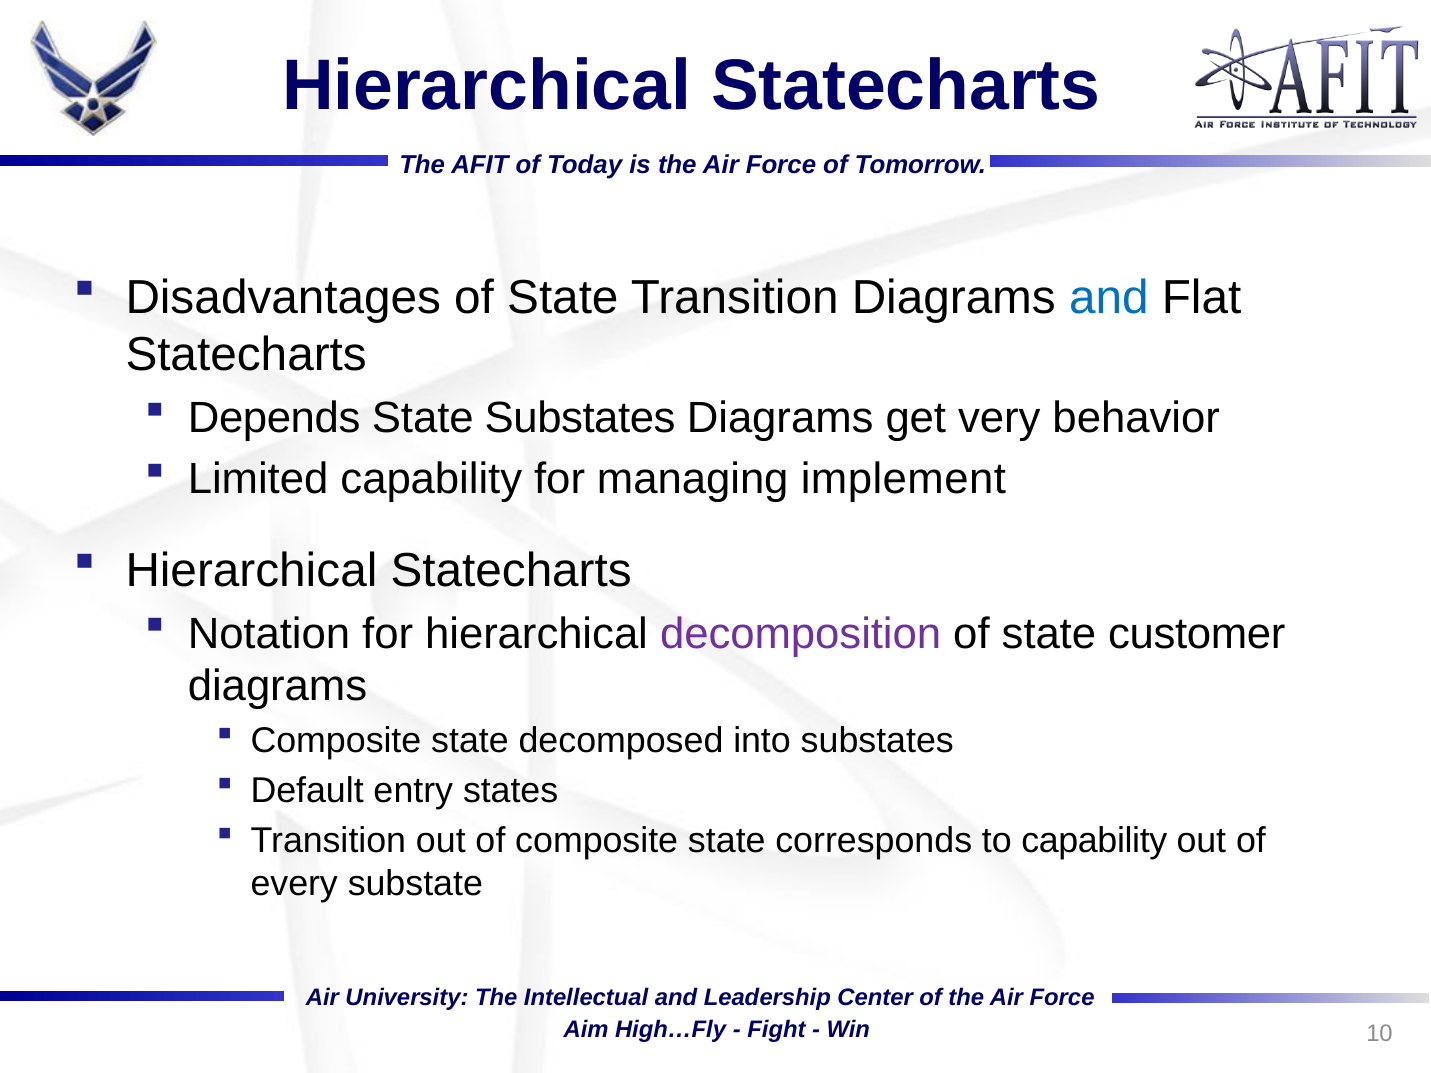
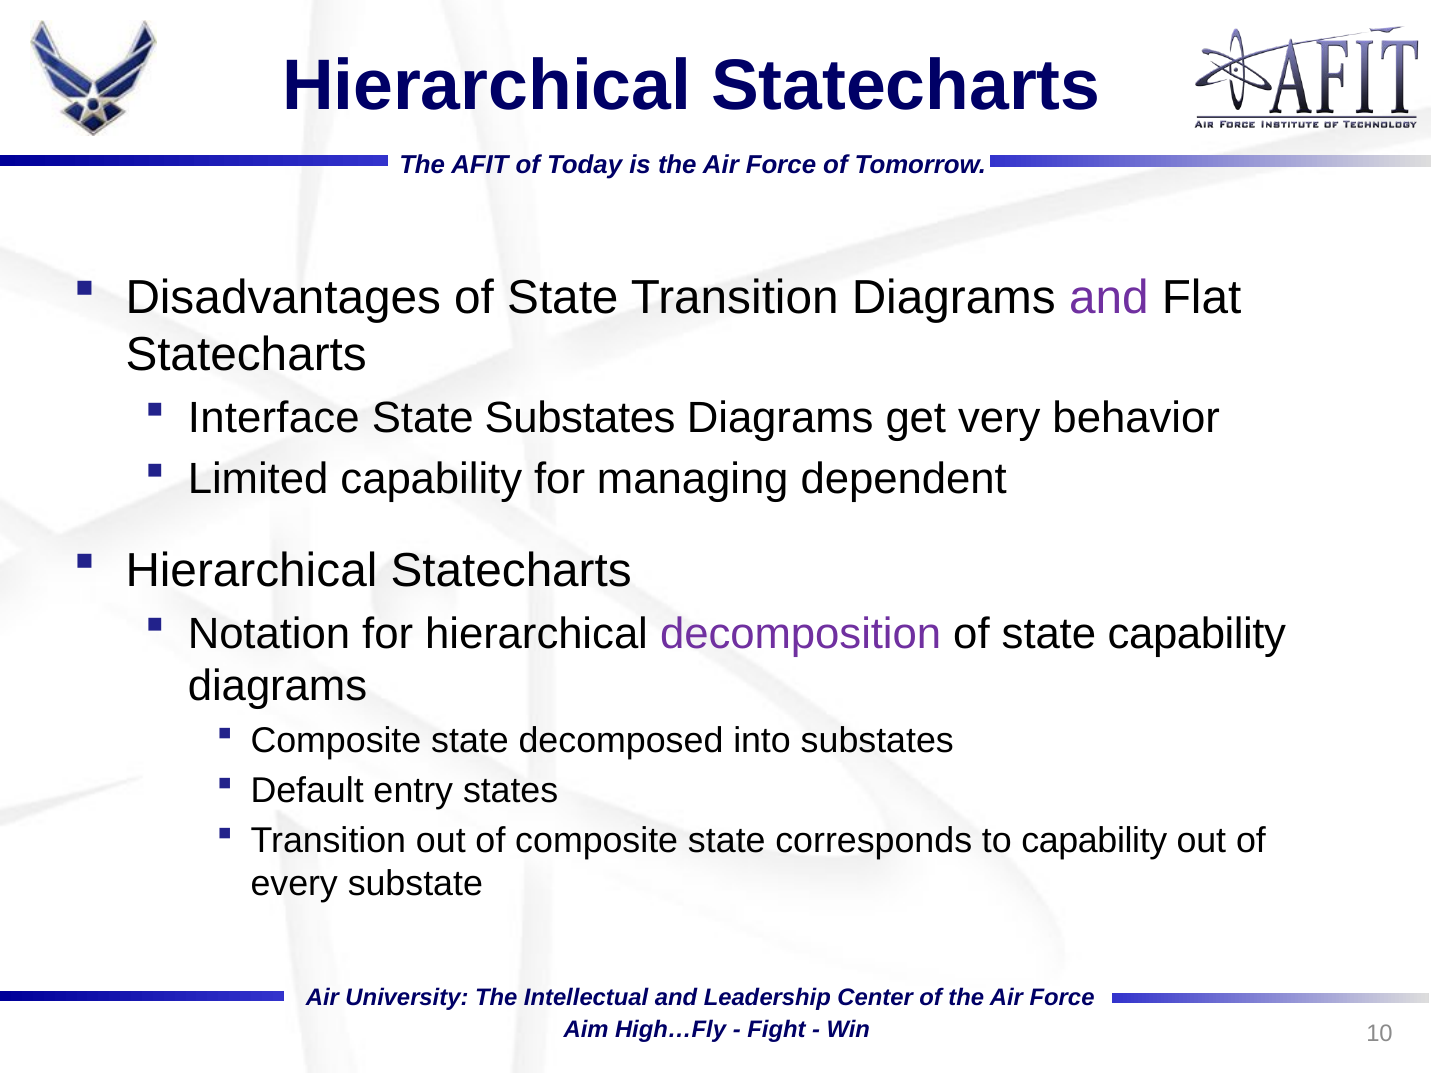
and at (1109, 298) colour: blue -> purple
Depends: Depends -> Interface
implement: implement -> dependent
state customer: customer -> capability
